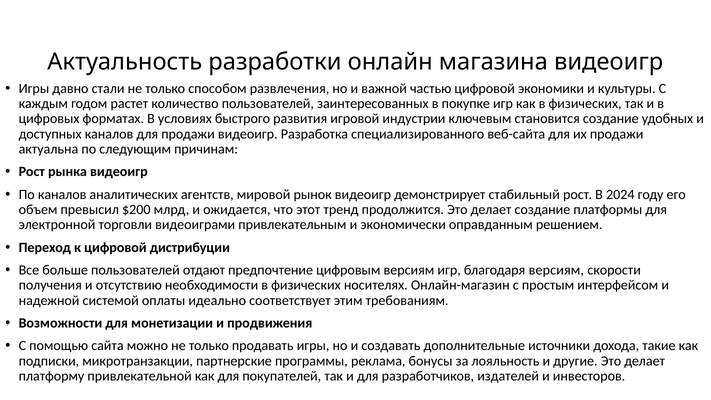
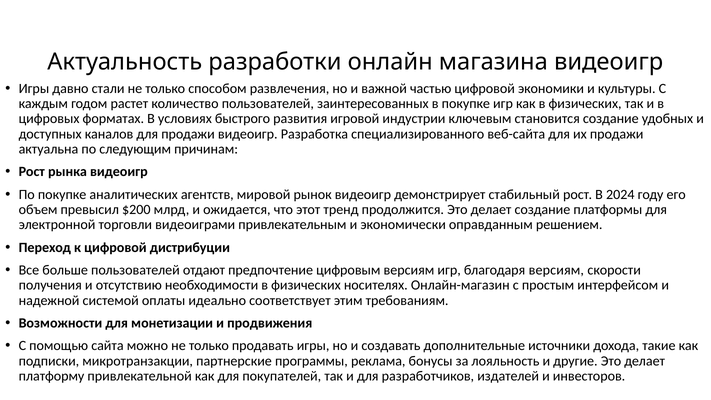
По каналов: каналов -> покупке
